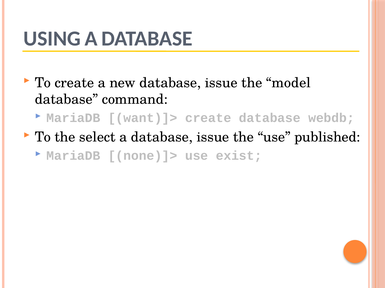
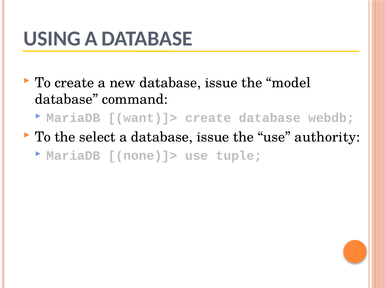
published: published -> authority
exist: exist -> tuple
